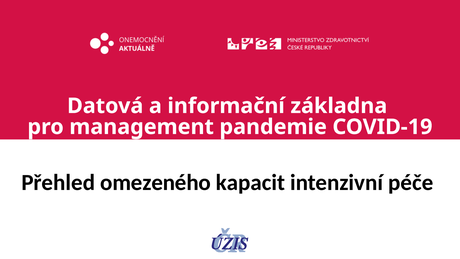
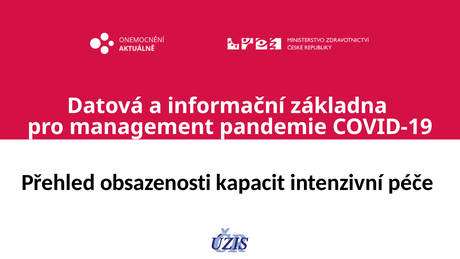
omezeného: omezeného -> obsazenosti
